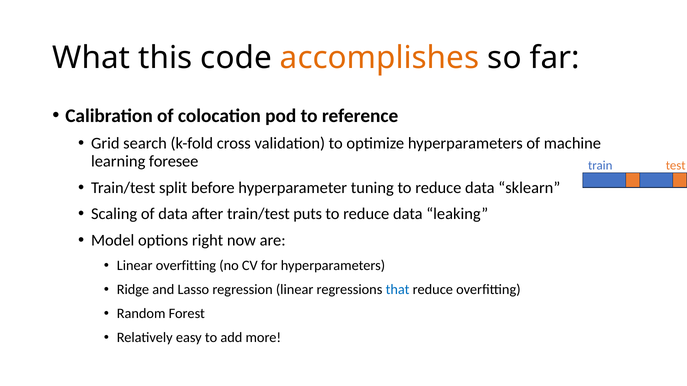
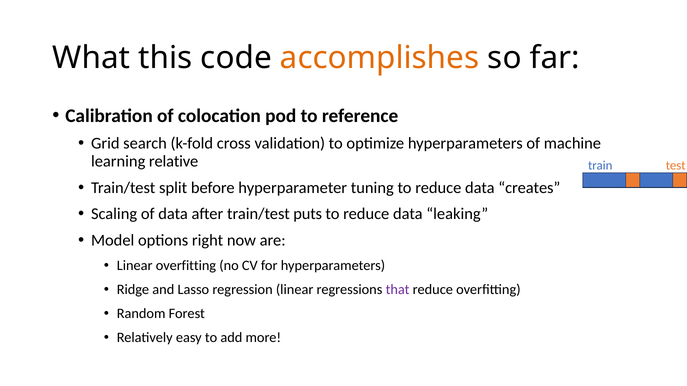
foresee: foresee -> relative
sklearn: sklearn -> creates
that colour: blue -> purple
